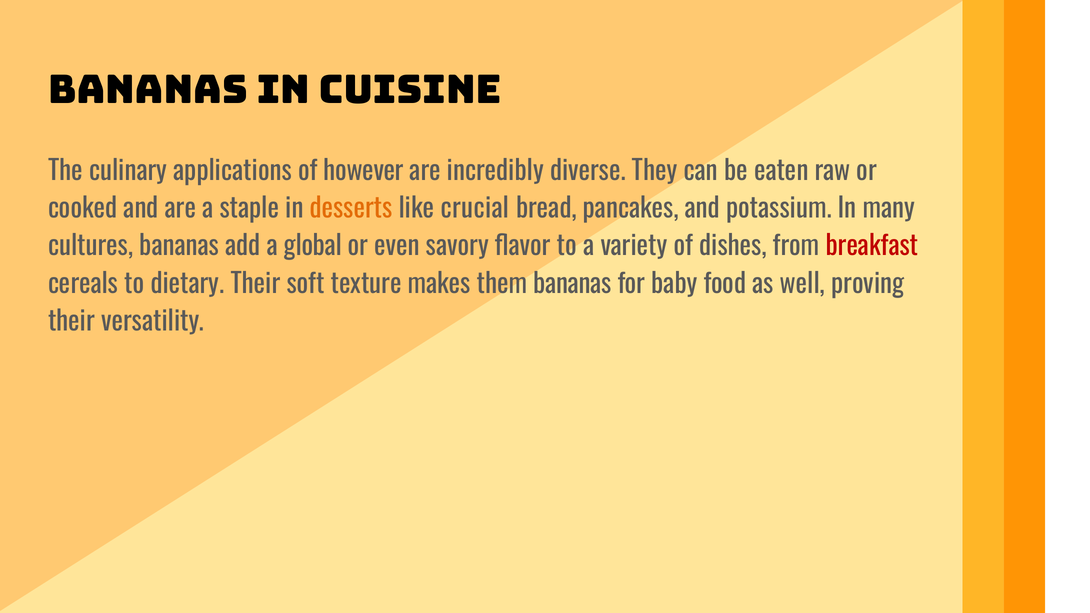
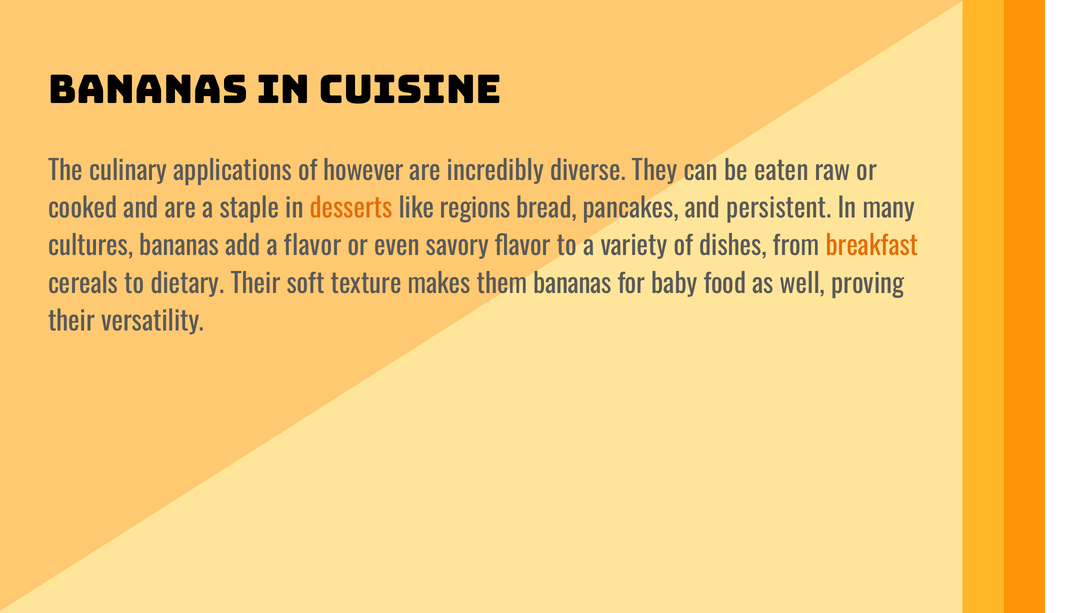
crucial: crucial -> regions
potassium: potassium -> persistent
a global: global -> flavor
breakfast colour: red -> orange
